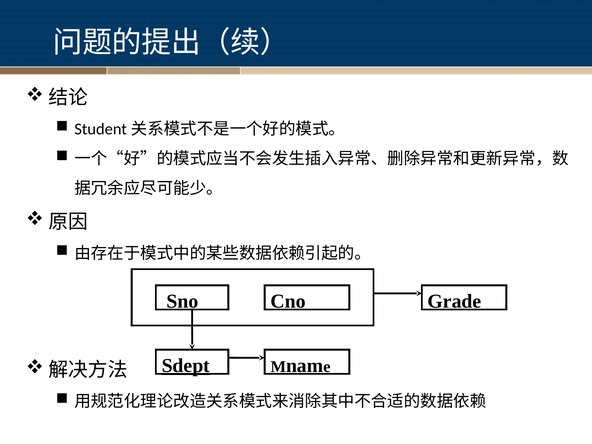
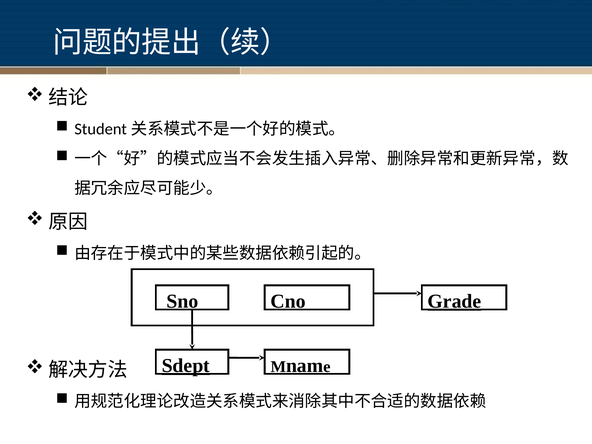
Grade underline: none -> present
